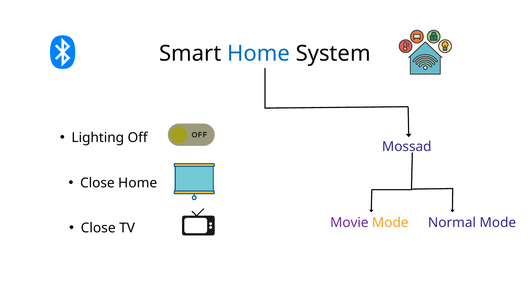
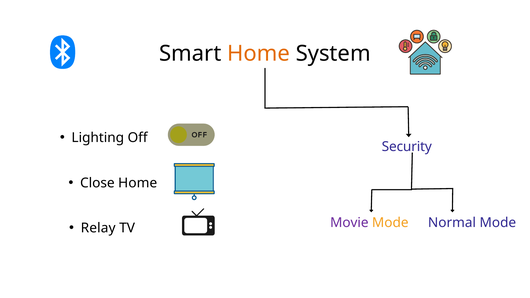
Home at (259, 54) colour: blue -> orange
Mossad: Mossad -> Security
Close at (98, 228): Close -> Relay
